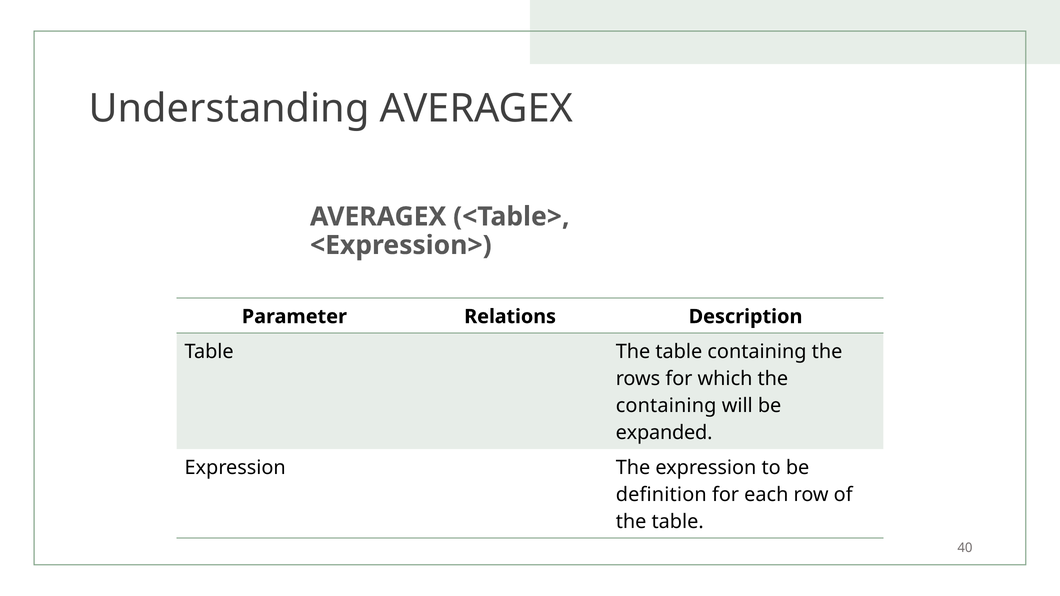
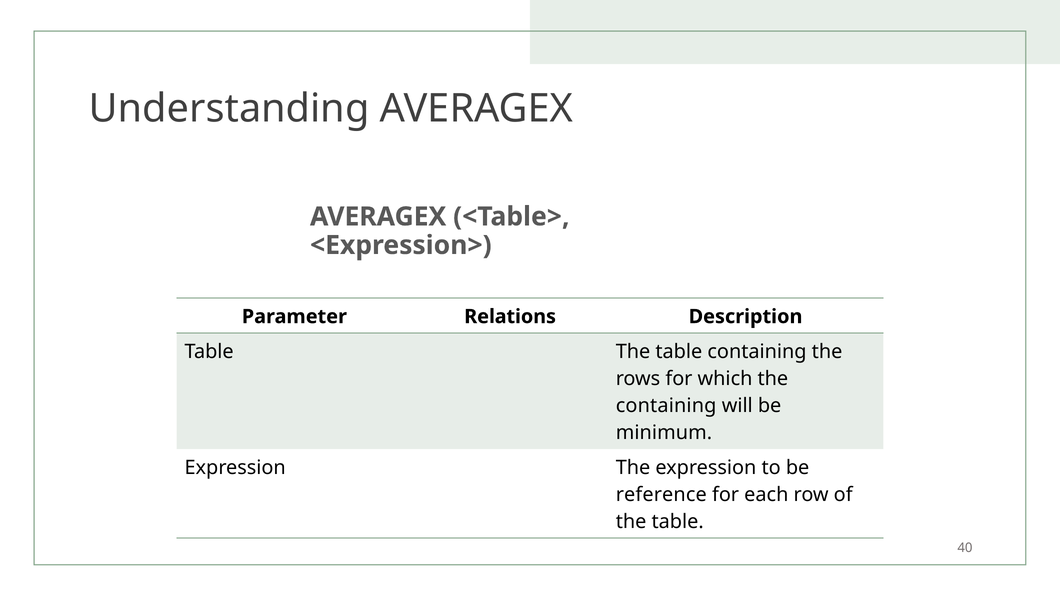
expanded: expanded -> minimum
definition: definition -> reference
